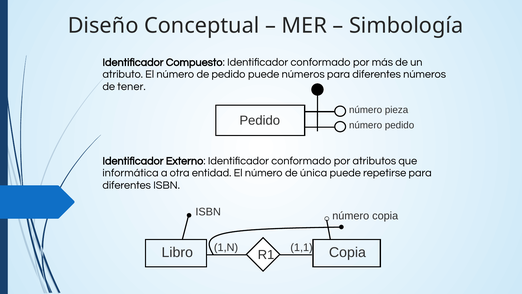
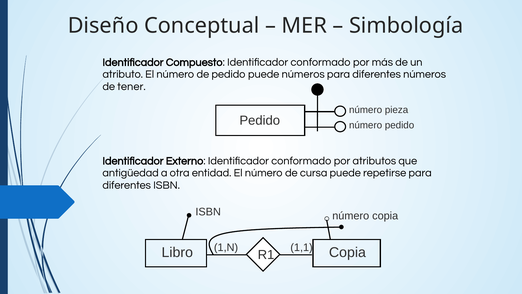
informática: informática -> antigüedad
única: única -> cursa
